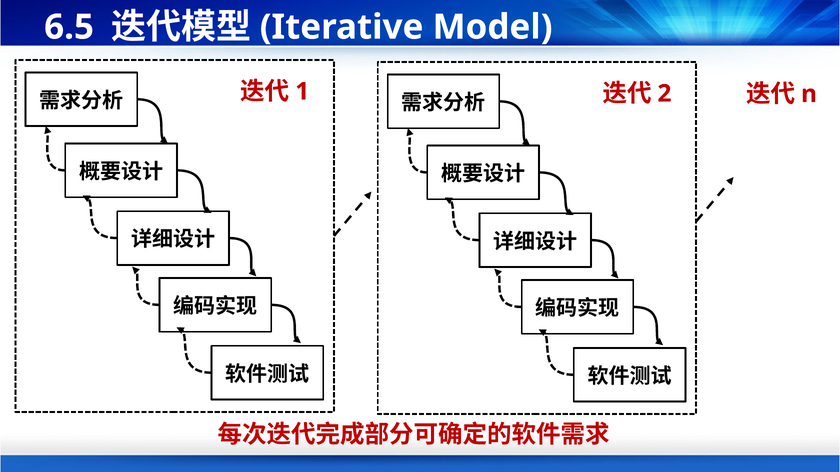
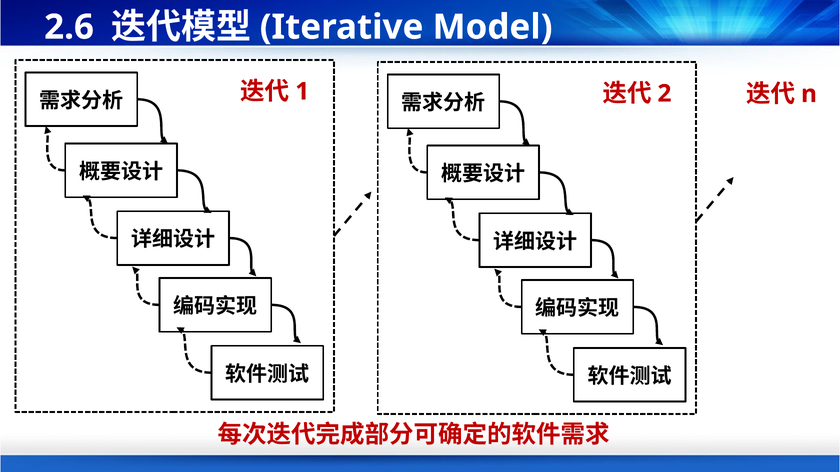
6.5: 6.5 -> 2.6
